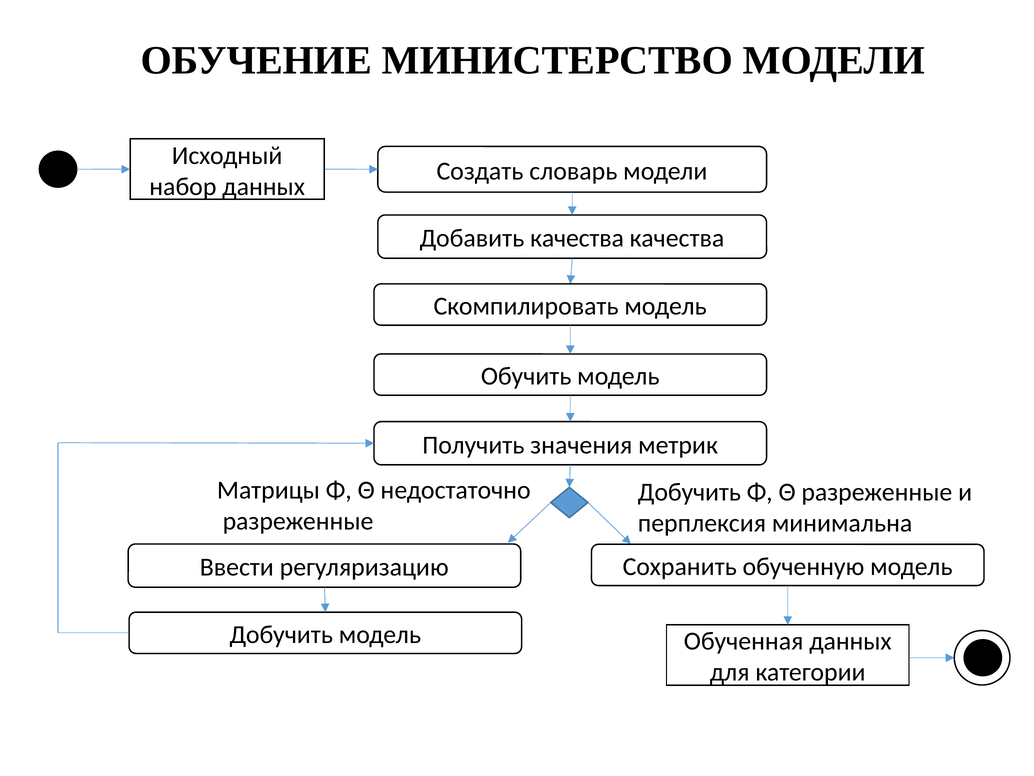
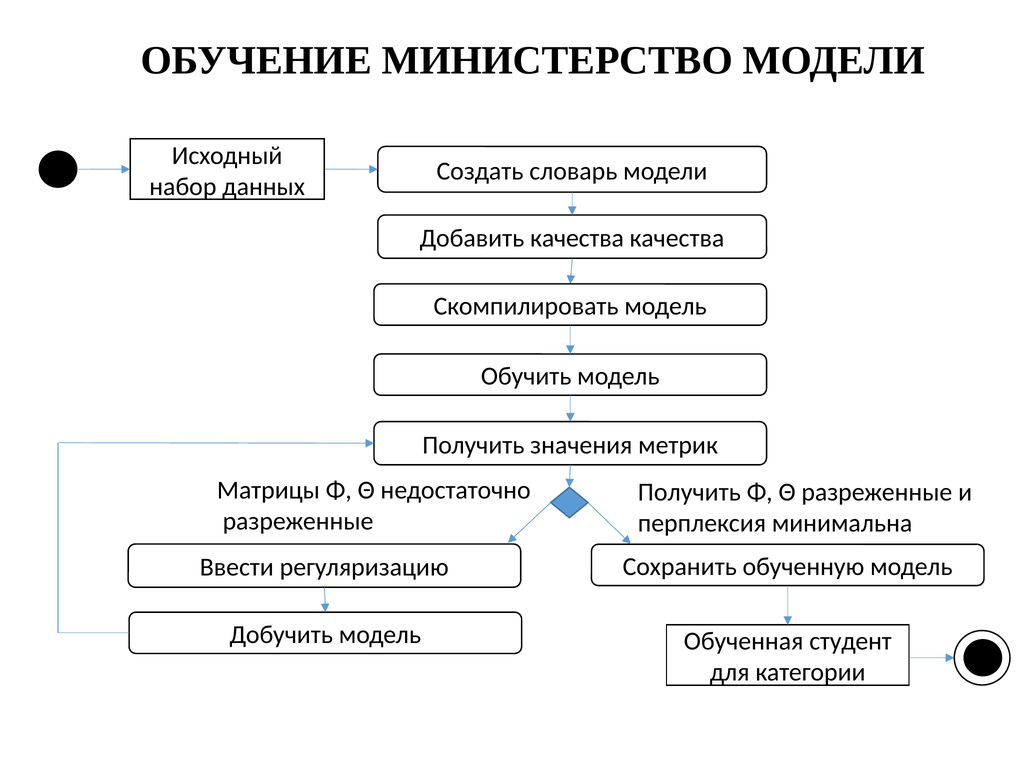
Добучить at (689, 492): Добучить -> Получить
Обученная данных: данных -> студент
